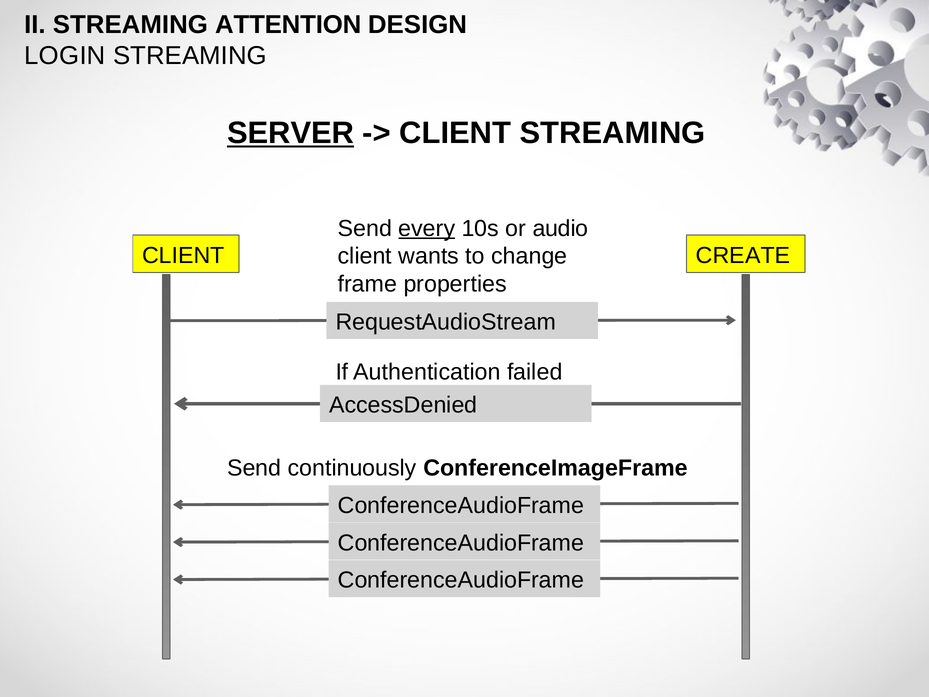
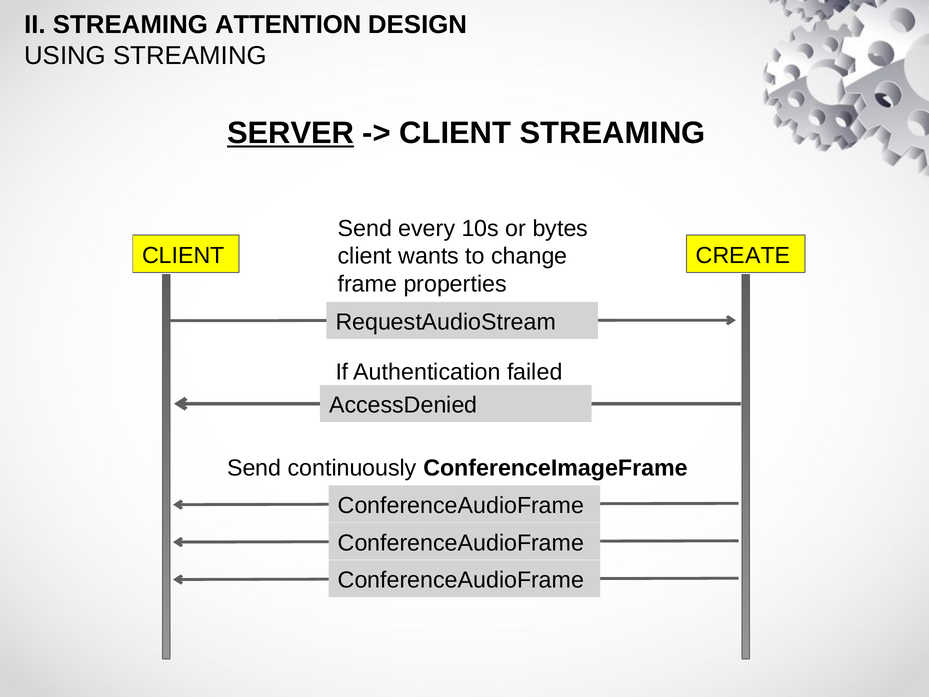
LOGIN: LOGIN -> USING
every underline: present -> none
audio: audio -> bytes
